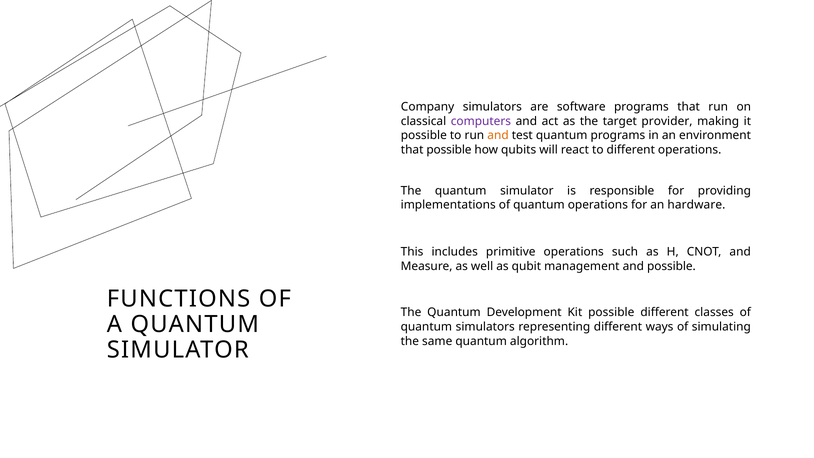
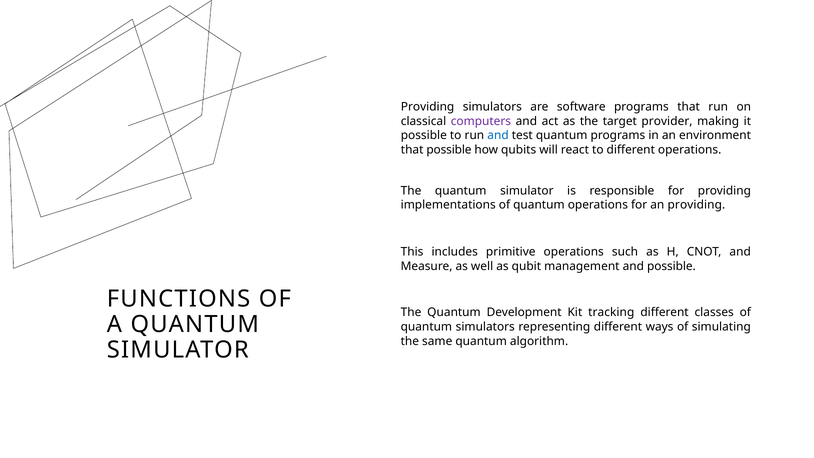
Company at (428, 107): Company -> Providing
and at (498, 135) colour: orange -> blue
an hardware: hardware -> providing
Kit possible: possible -> tracking
